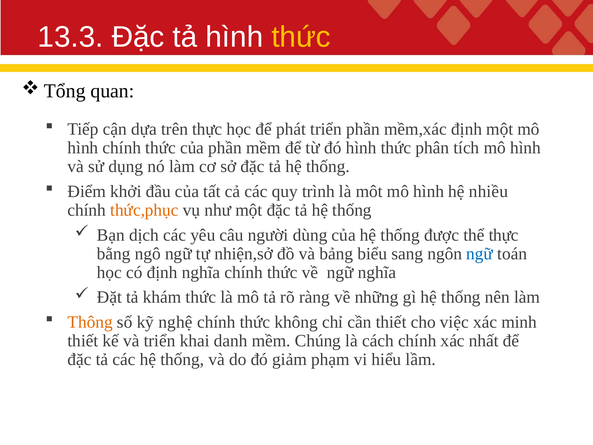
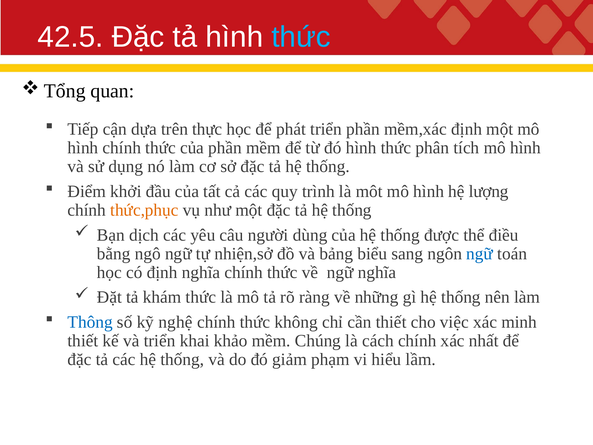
13.3: 13.3 -> 42.5
thức at (301, 37) colour: yellow -> light blue
nhiều: nhiều -> lượng
thể thực: thực -> điều
Thông colour: orange -> blue
danh: danh -> khảo
